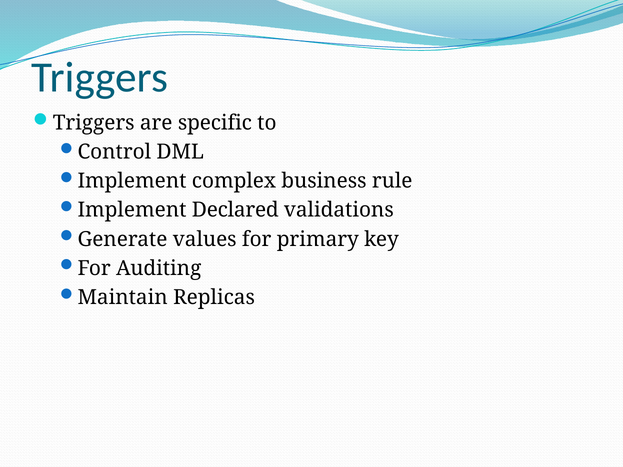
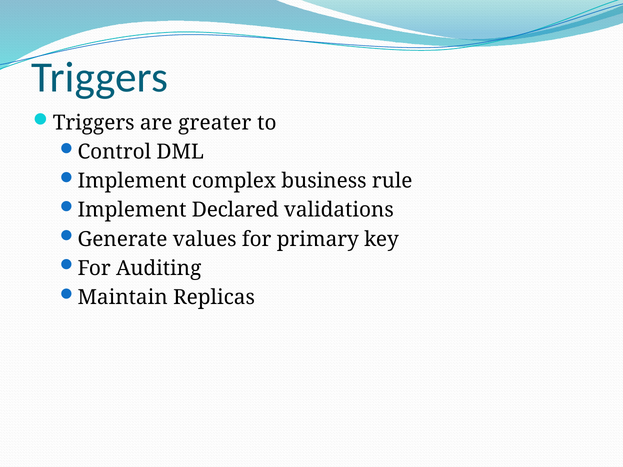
specific: specific -> greater
